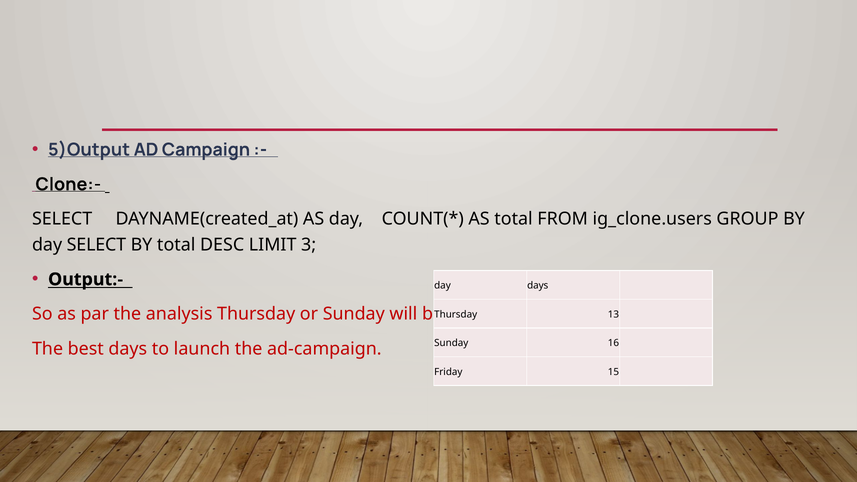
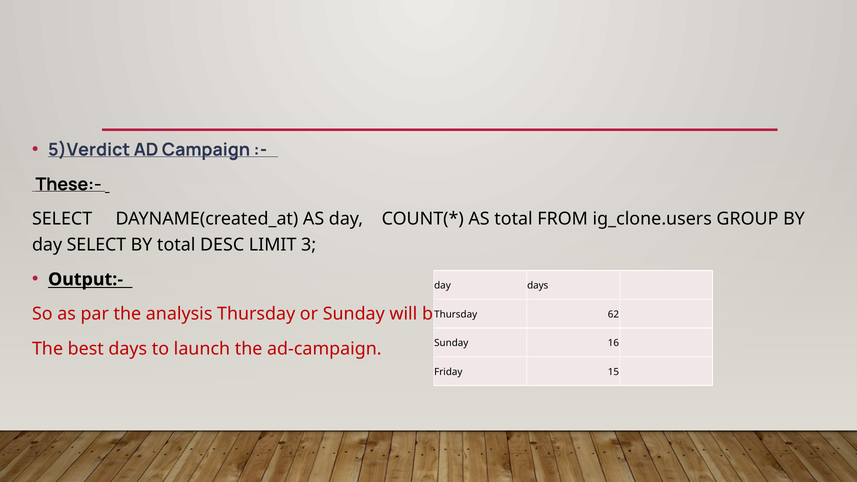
5)Output: 5)Output -> 5)Verdict
Clone:-: Clone:- -> These:-
13: 13 -> 62
